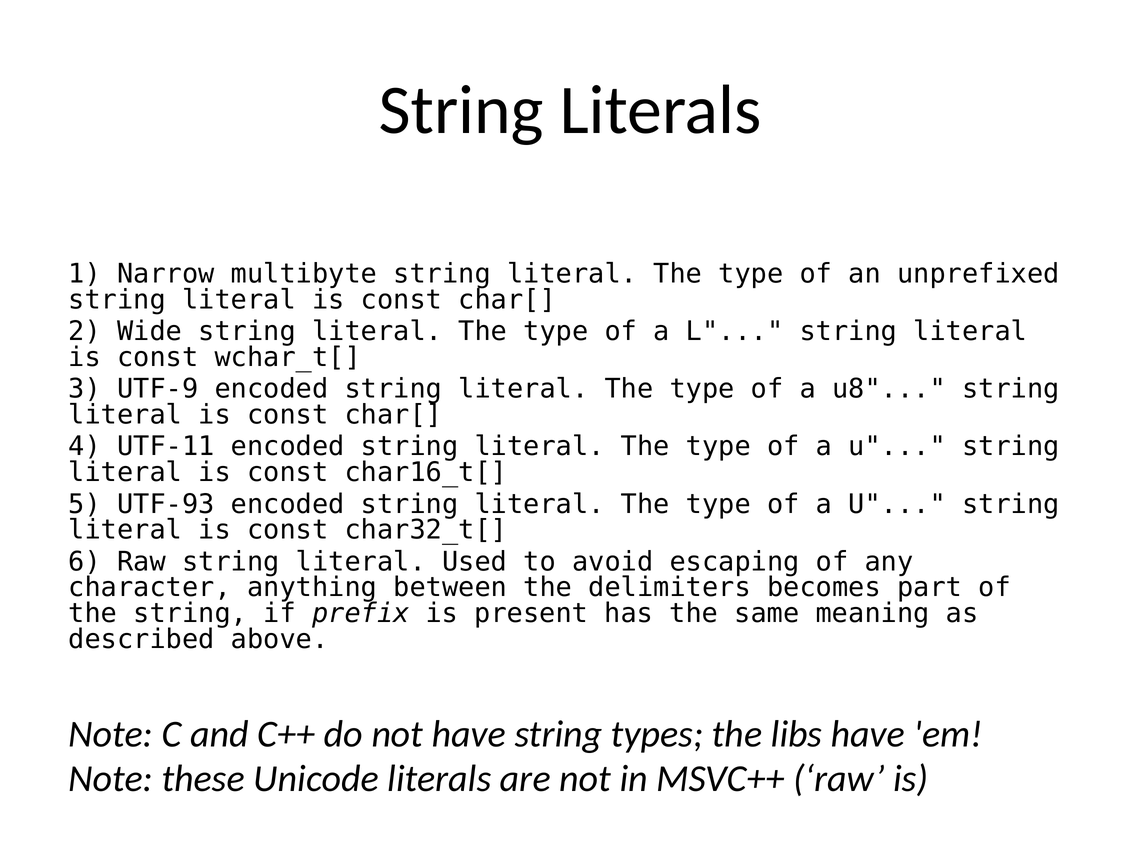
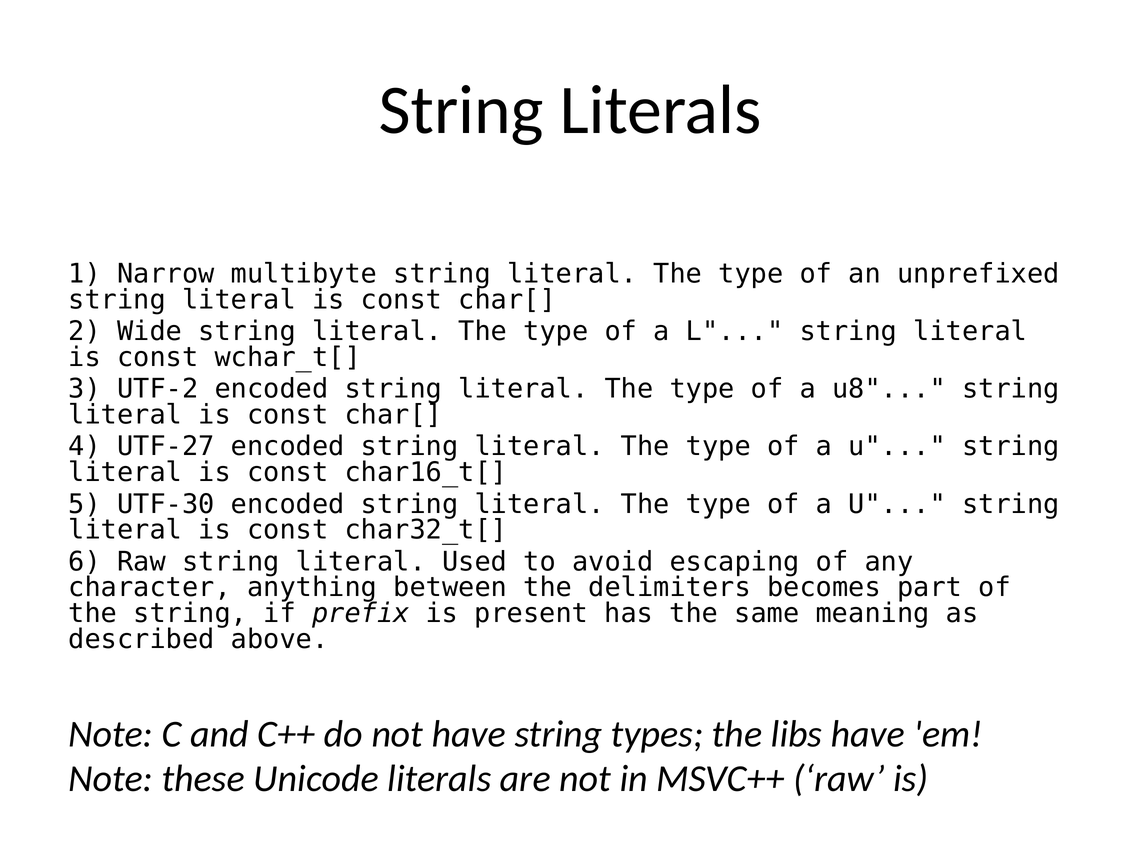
UTF-9: UTF-9 -> UTF-2
UTF-11: UTF-11 -> UTF-27
UTF-93: UTF-93 -> UTF-30
